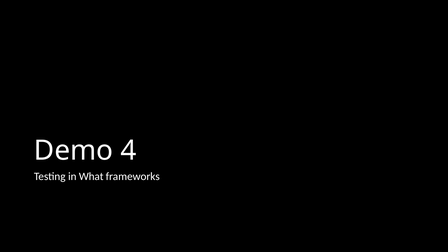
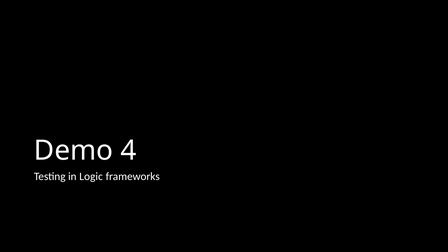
What: What -> Logic
